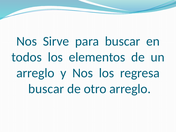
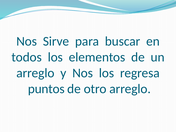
buscar at (46, 89): buscar -> puntos
